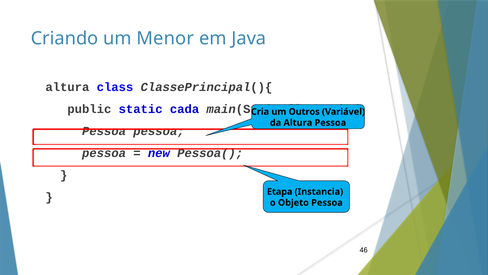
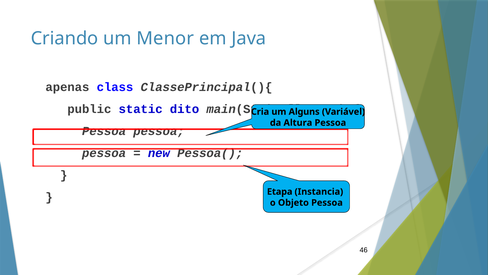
altura at (67, 87): altura -> apenas
cada: cada -> dito
Outros: Outros -> Alguns
